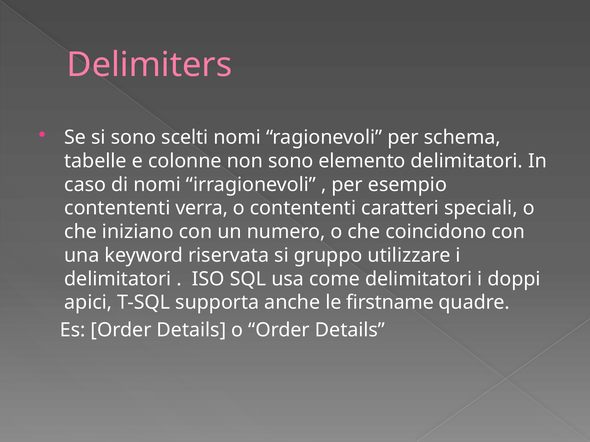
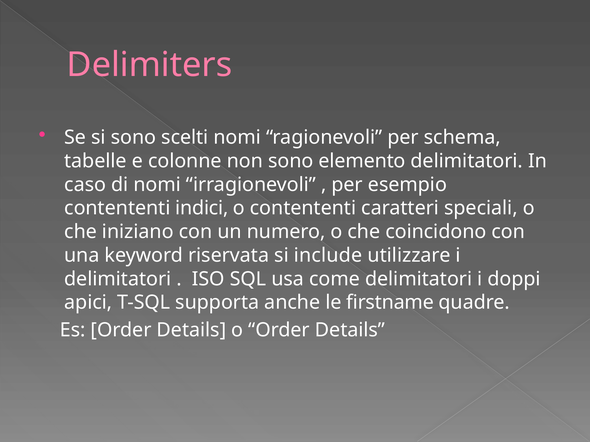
verra: verra -> indici
gruppo: gruppo -> include
